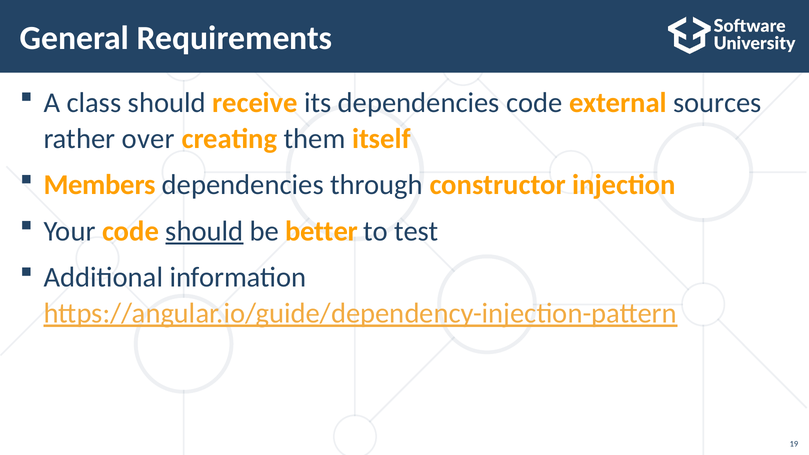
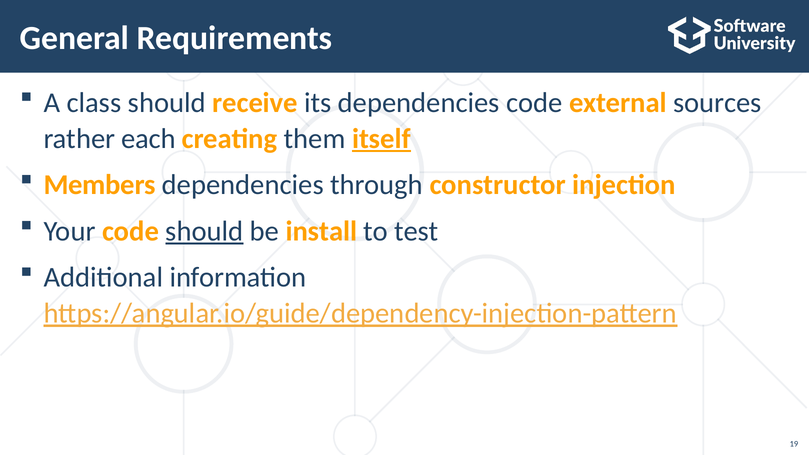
over: over -> each
itself underline: none -> present
better: better -> install
